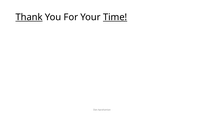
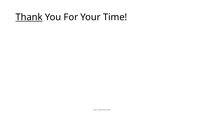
Time underline: present -> none
